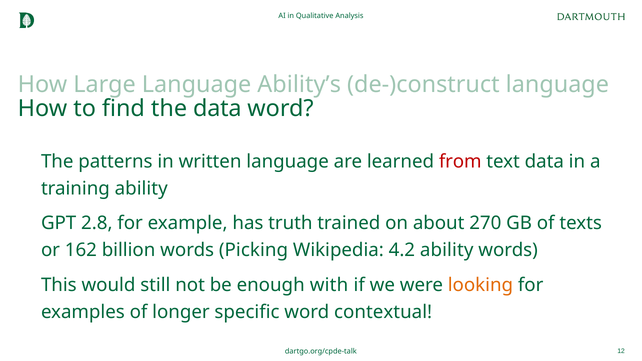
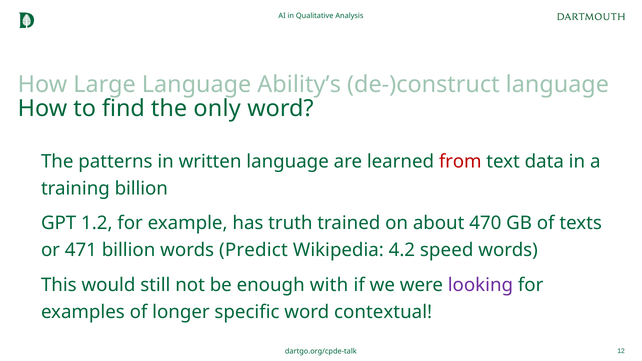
the data: data -> only
training ability: ability -> billion
2.8: 2.8 -> 1.2
270: 270 -> 470
162: 162 -> 471
Picking: Picking -> Predict
4.2 ability: ability -> speed
looking colour: orange -> purple
